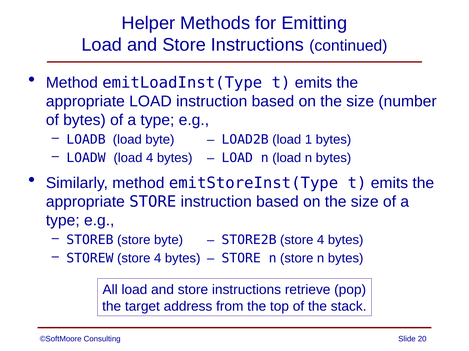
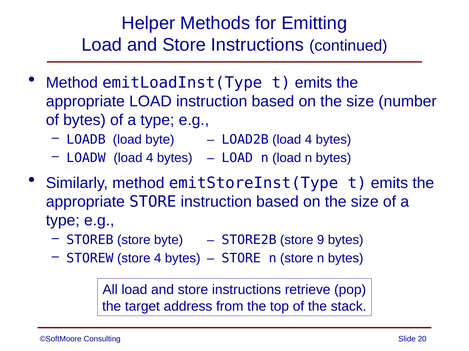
LOAD2B load 1: 1 -> 4
STORE2B store 4: 4 -> 9
